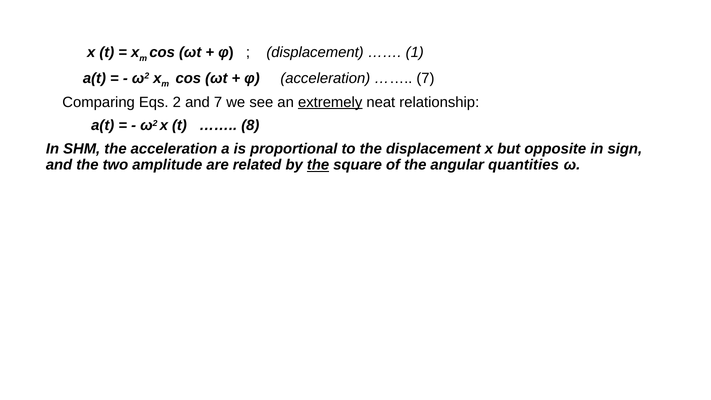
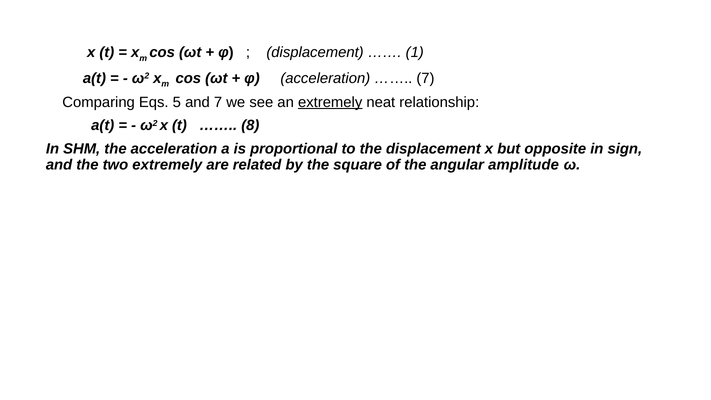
2: 2 -> 5
two amplitude: amplitude -> extremely
the at (318, 165) underline: present -> none
quantities: quantities -> amplitude
